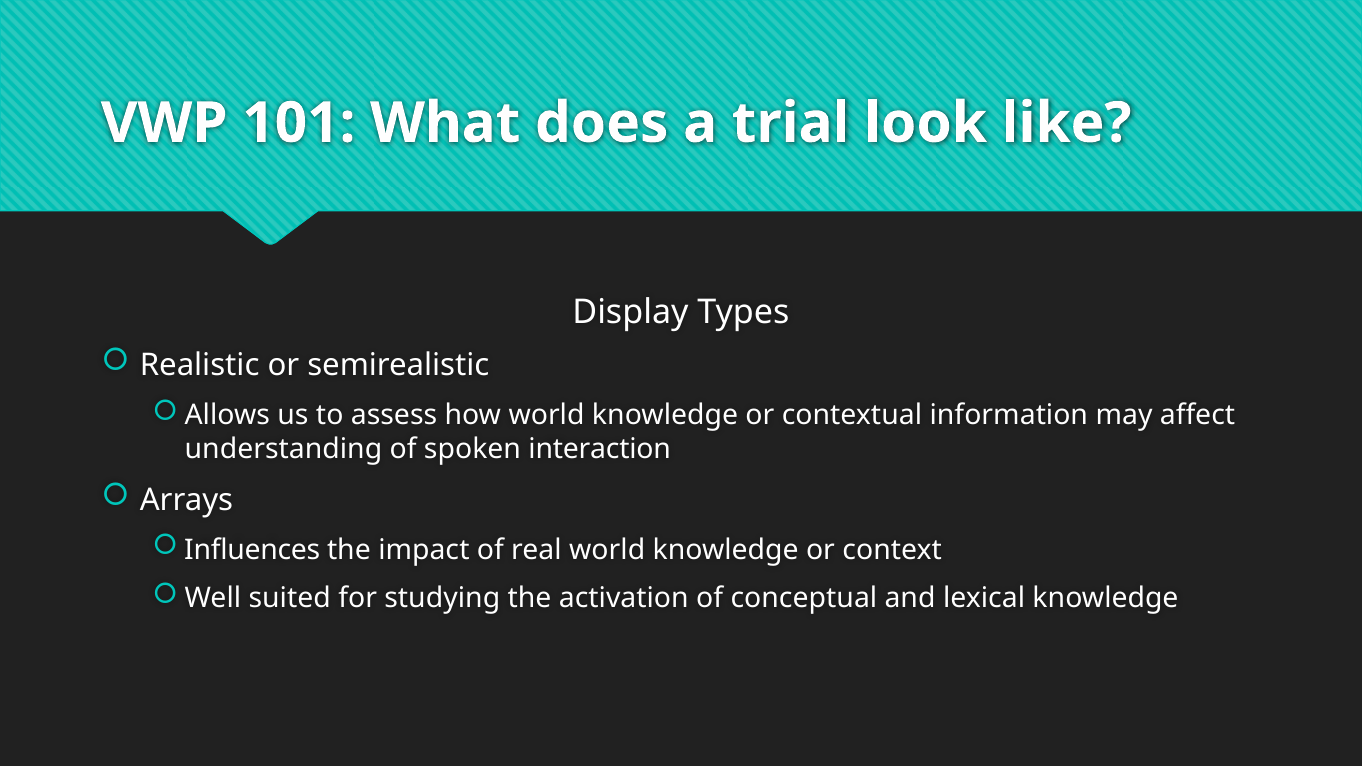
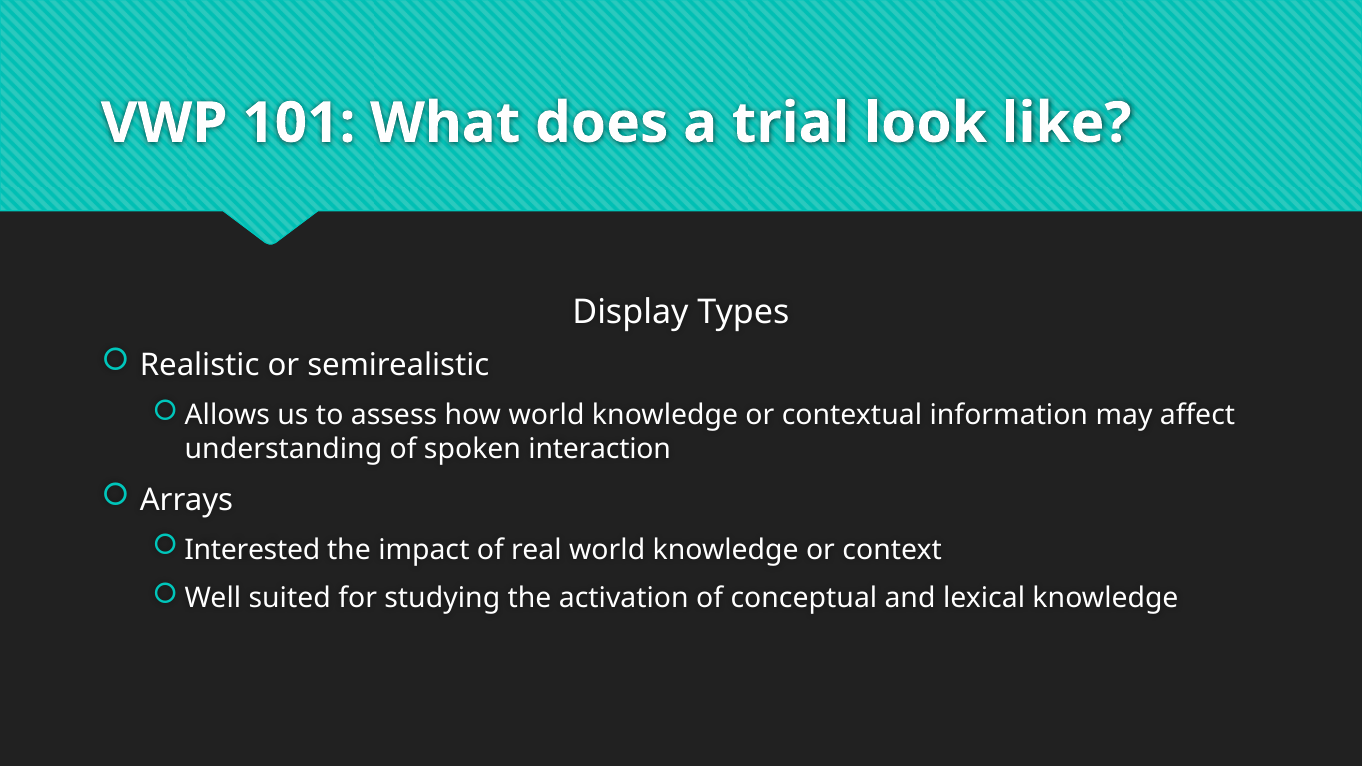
Influences: Influences -> Interested
